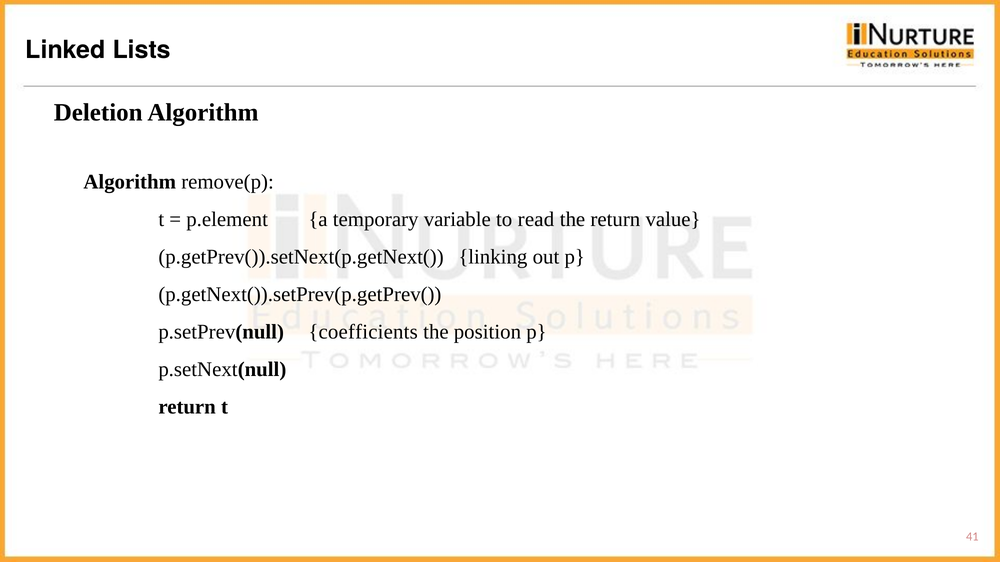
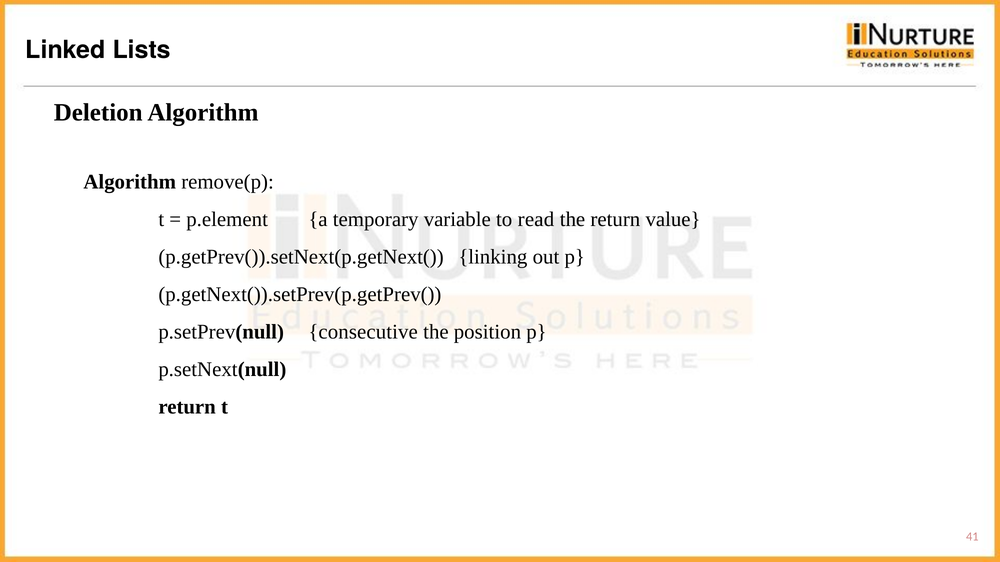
coefficients: coefficients -> consecutive
